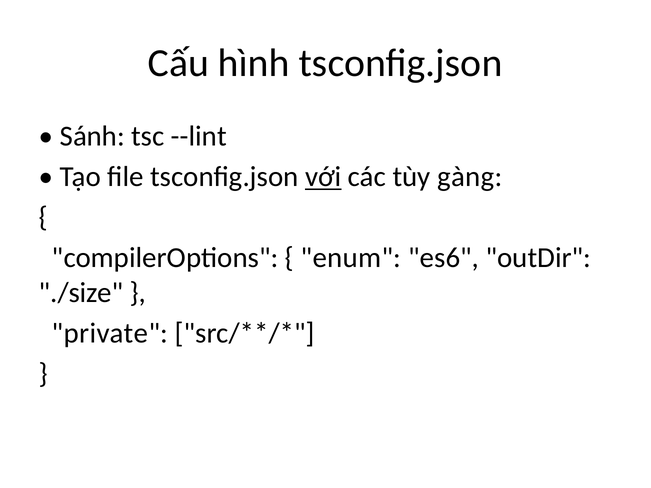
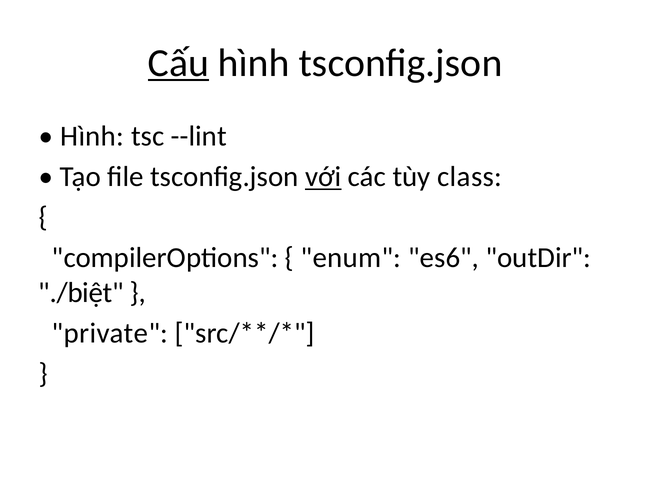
Cấu underline: none -> present
Sánh at (92, 137): Sánh -> Hình
gàng: gàng -> class
./size: ./size -> ./biệt
